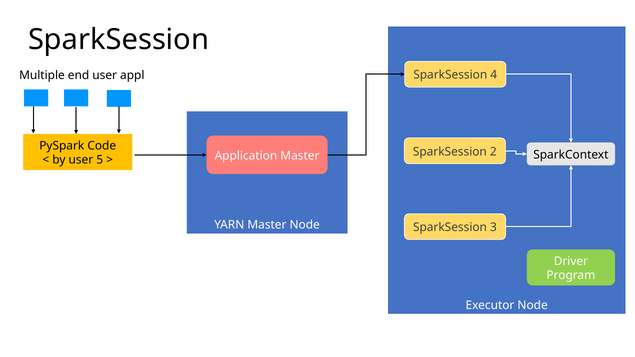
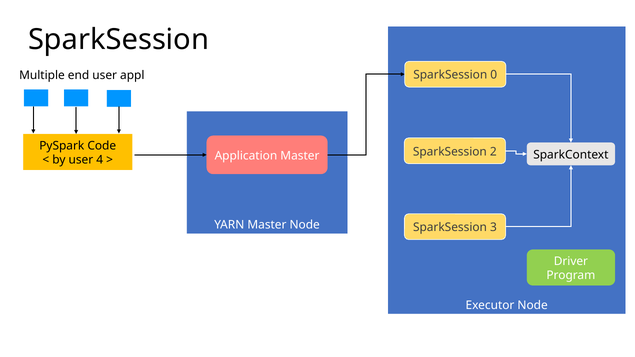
4: 4 -> 0
5: 5 -> 4
